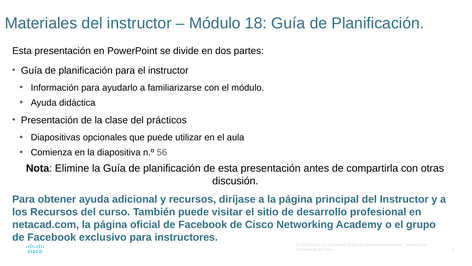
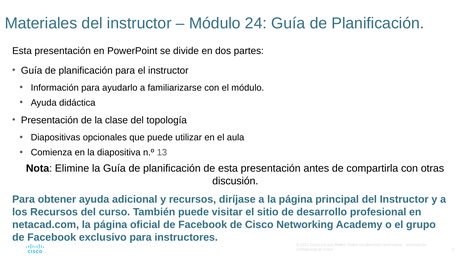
18: 18 -> 24
prácticos: prácticos -> topología
56: 56 -> 13
